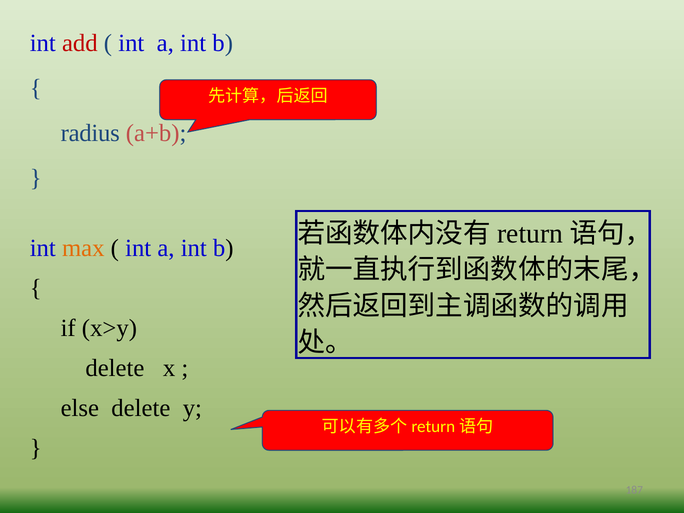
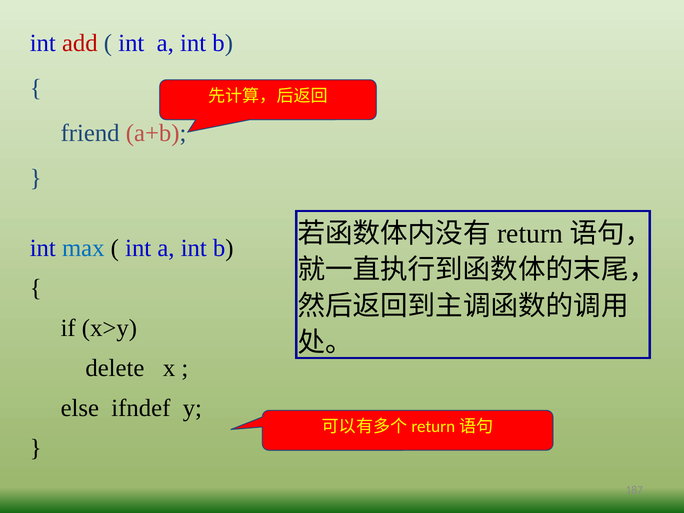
radius: radius -> friend
max colour: orange -> blue
else delete: delete -> ifndef
